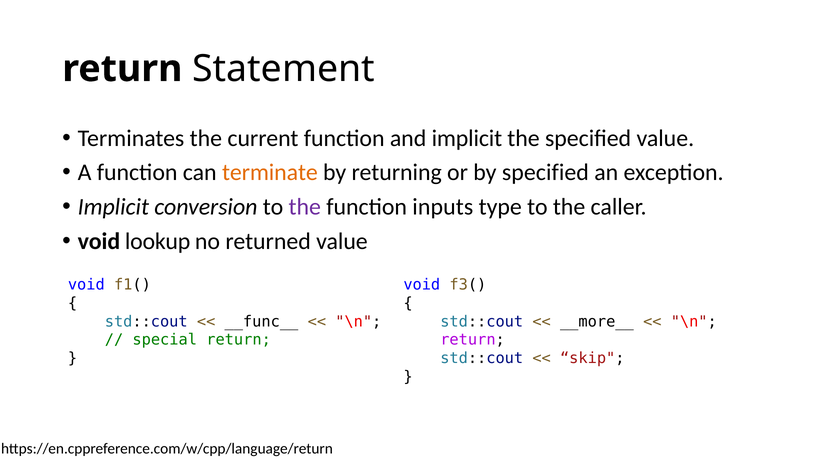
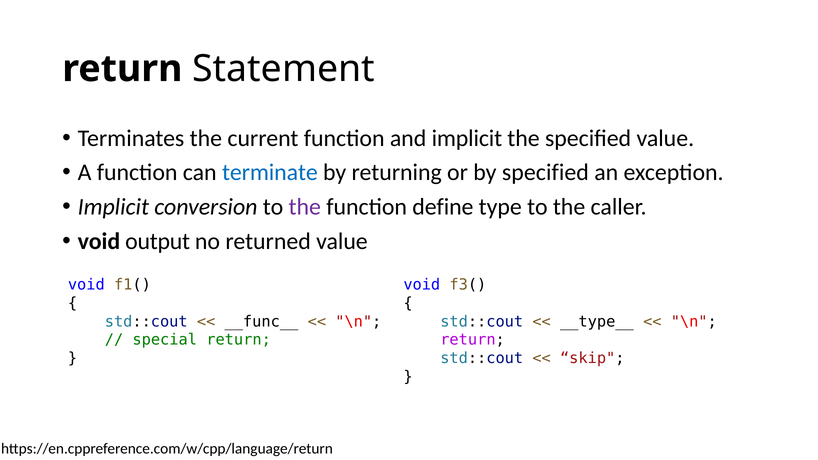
terminate colour: orange -> blue
inputs: inputs -> define
lookup: lookup -> output
__more__: __more__ -> __type__
